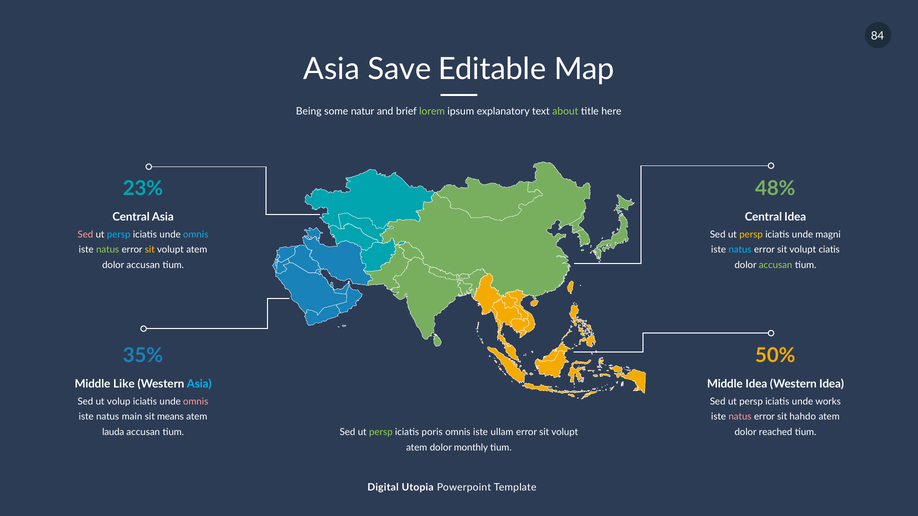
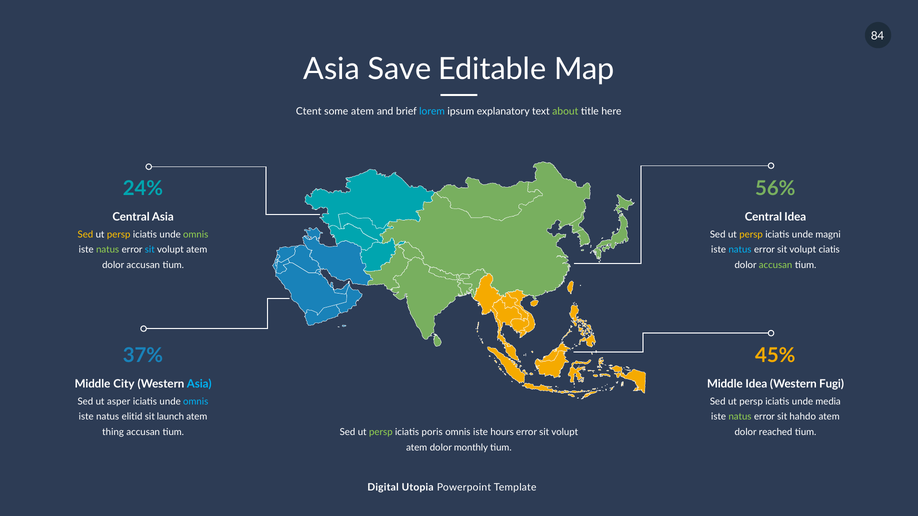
Being: Being -> Ctent
some natur: natur -> atem
lorem colour: light green -> light blue
23%: 23% -> 24%
48%: 48% -> 56%
Sed at (85, 235) colour: pink -> yellow
persp at (119, 235) colour: light blue -> yellow
omnis at (196, 235) colour: light blue -> light green
sit at (150, 250) colour: yellow -> light blue
35%: 35% -> 37%
50%: 50% -> 45%
Like: Like -> City
Western Idea: Idea -> Fugi
volup: volup -> asper
omnis at (196, 402) colour: pink -> light blue
works: works -> media
main: main -> elitid
means: means -> launch
natus at (740, 417) colour: pink -> light green
lauda: lauda -> thing
ullam: ullam -> hours
